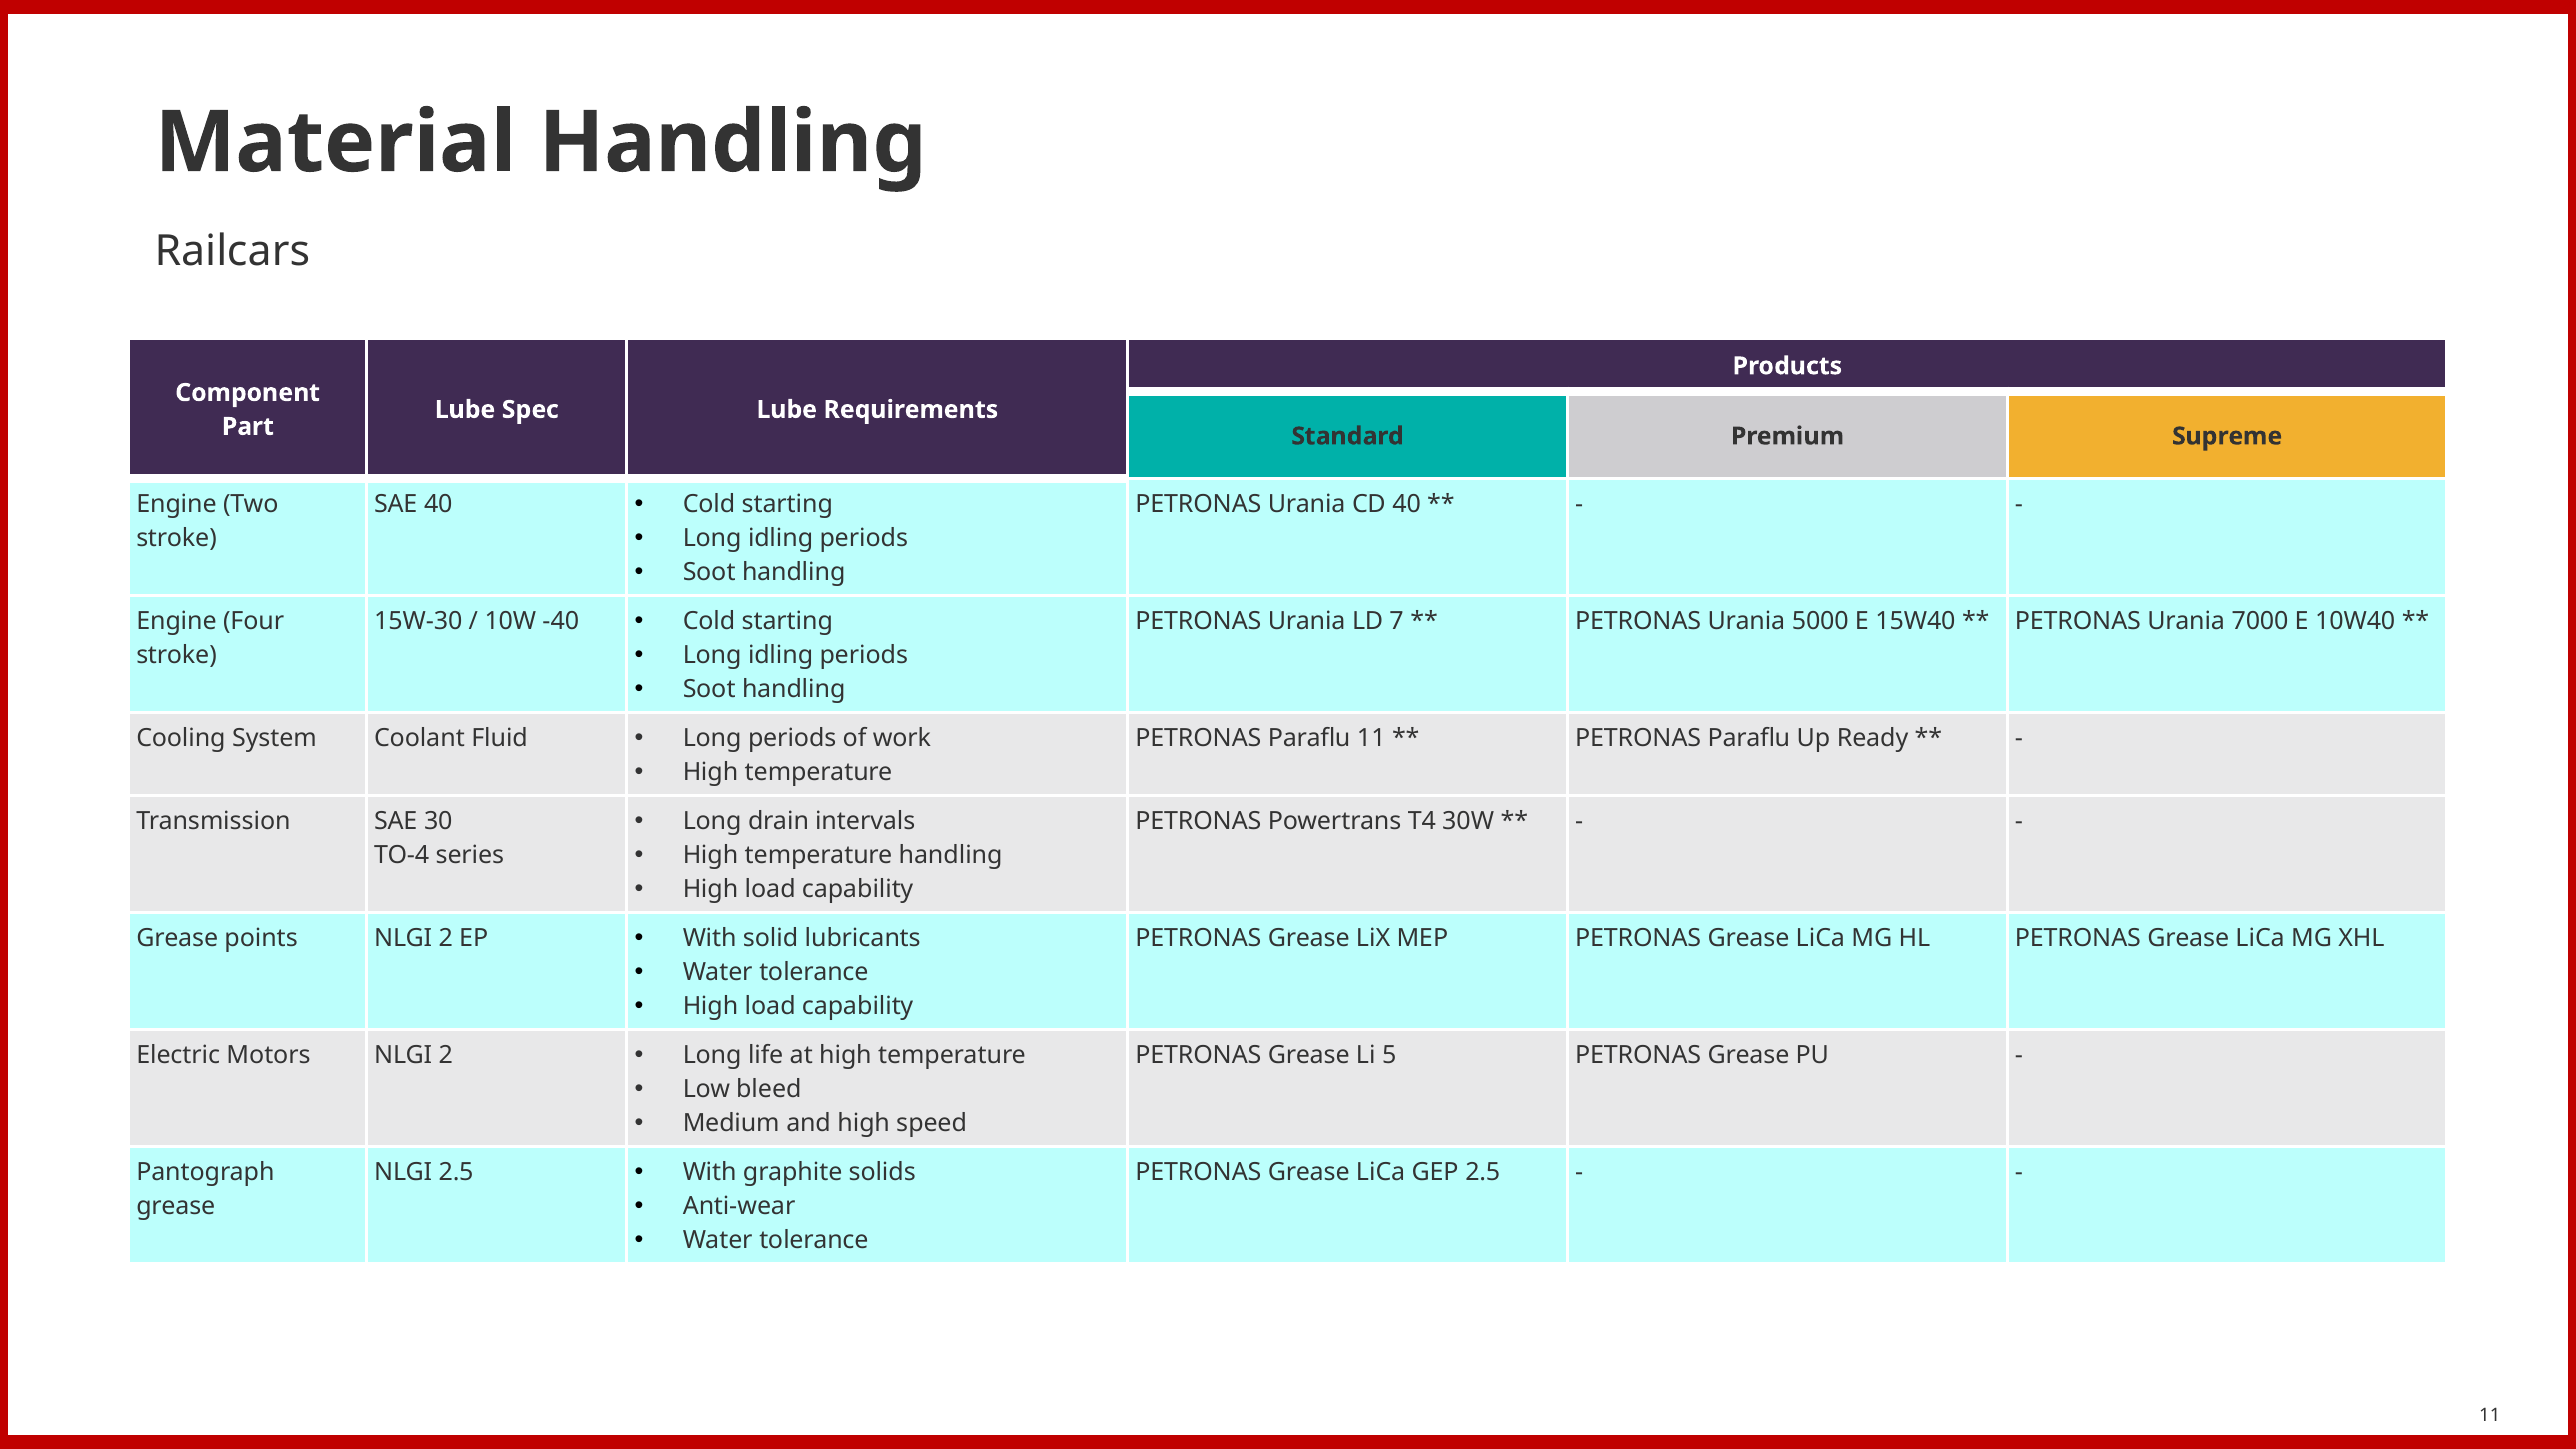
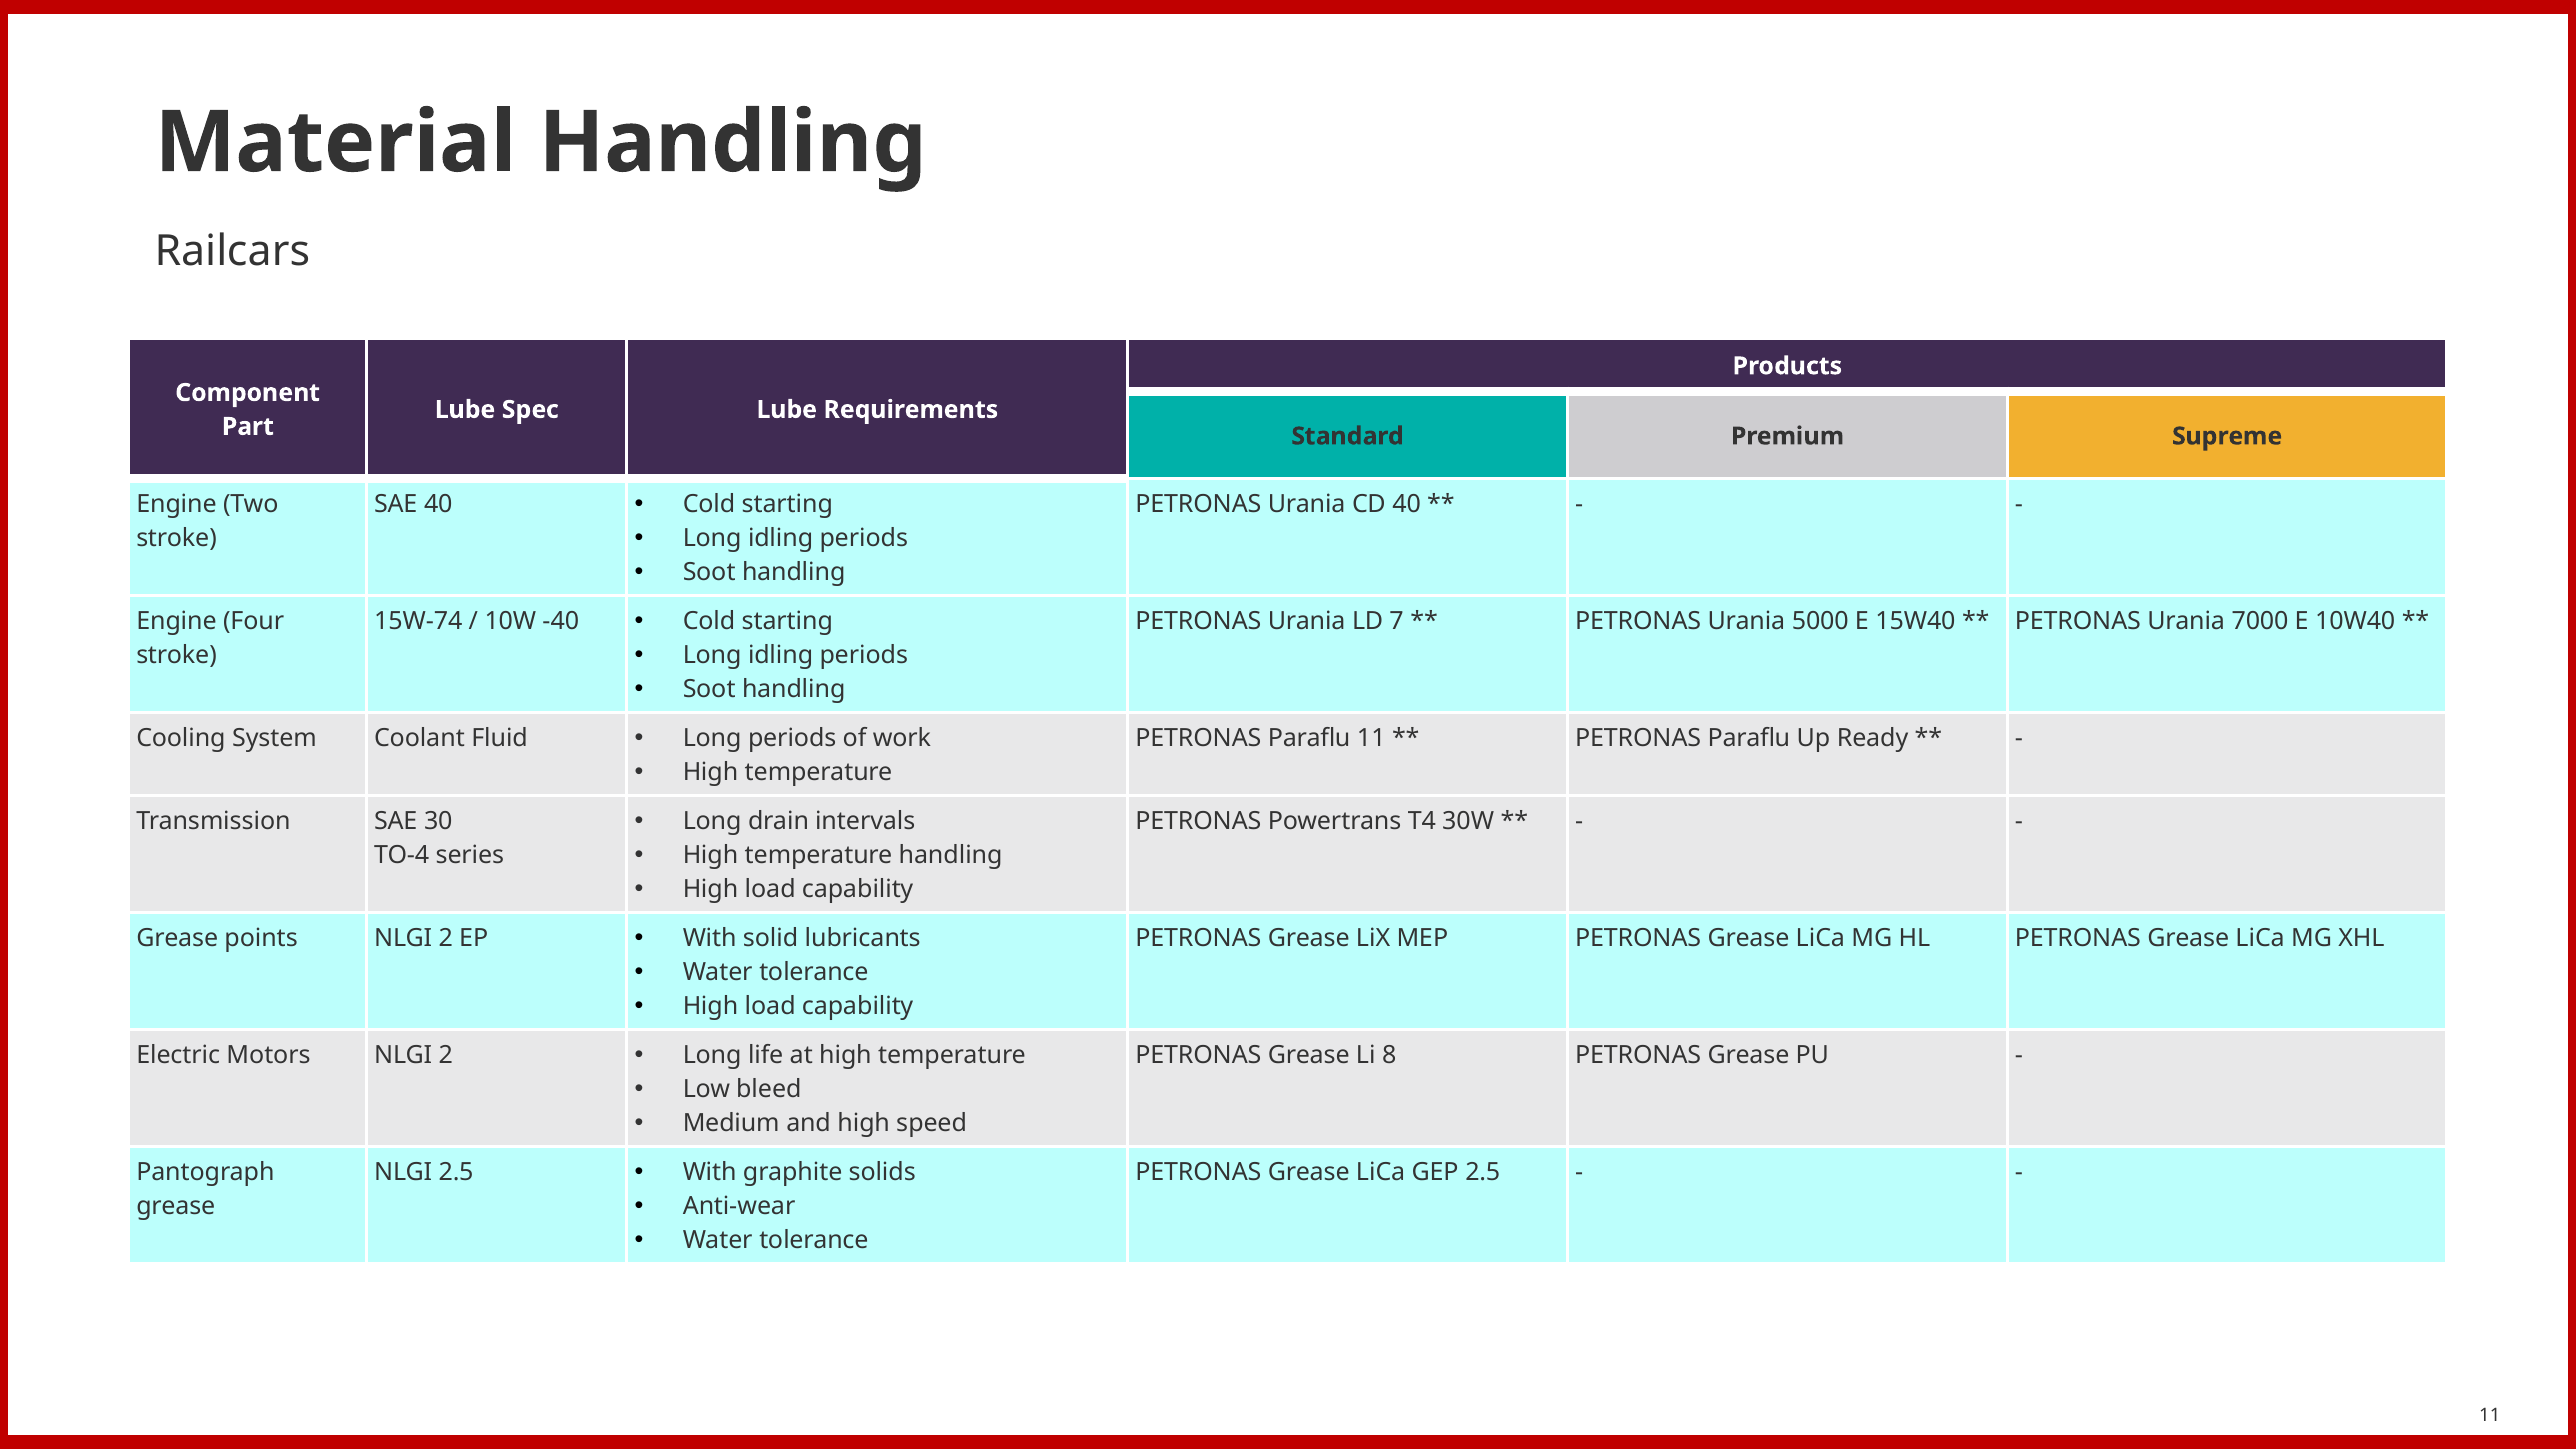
15W-30: 15W-30 -> 15W-74
5: 5 -> 8
